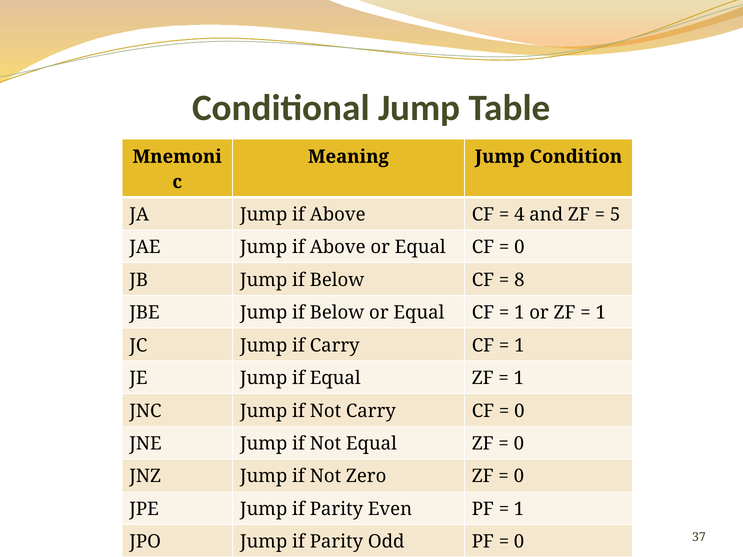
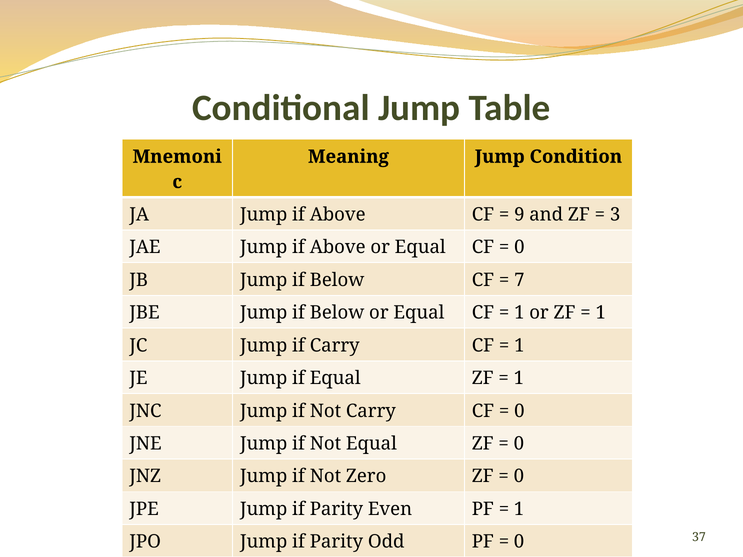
4: 4 -> 9
5: 5 -> 3
8: 8 -> 7
